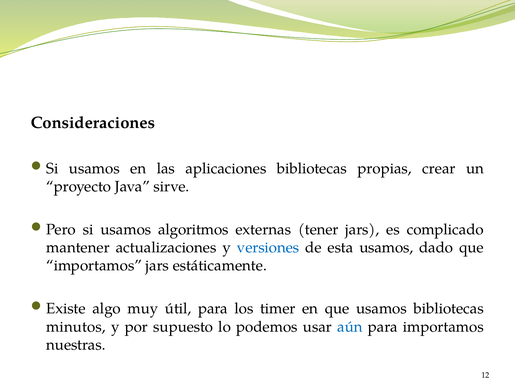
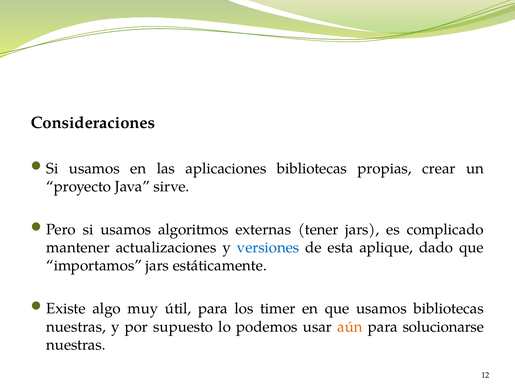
esta usamos: usamos -> aplique
minutos at (76, 326): minutos -> nuestras
aún colour: blue -> orange
para importamos: importamos -> solucionarse
